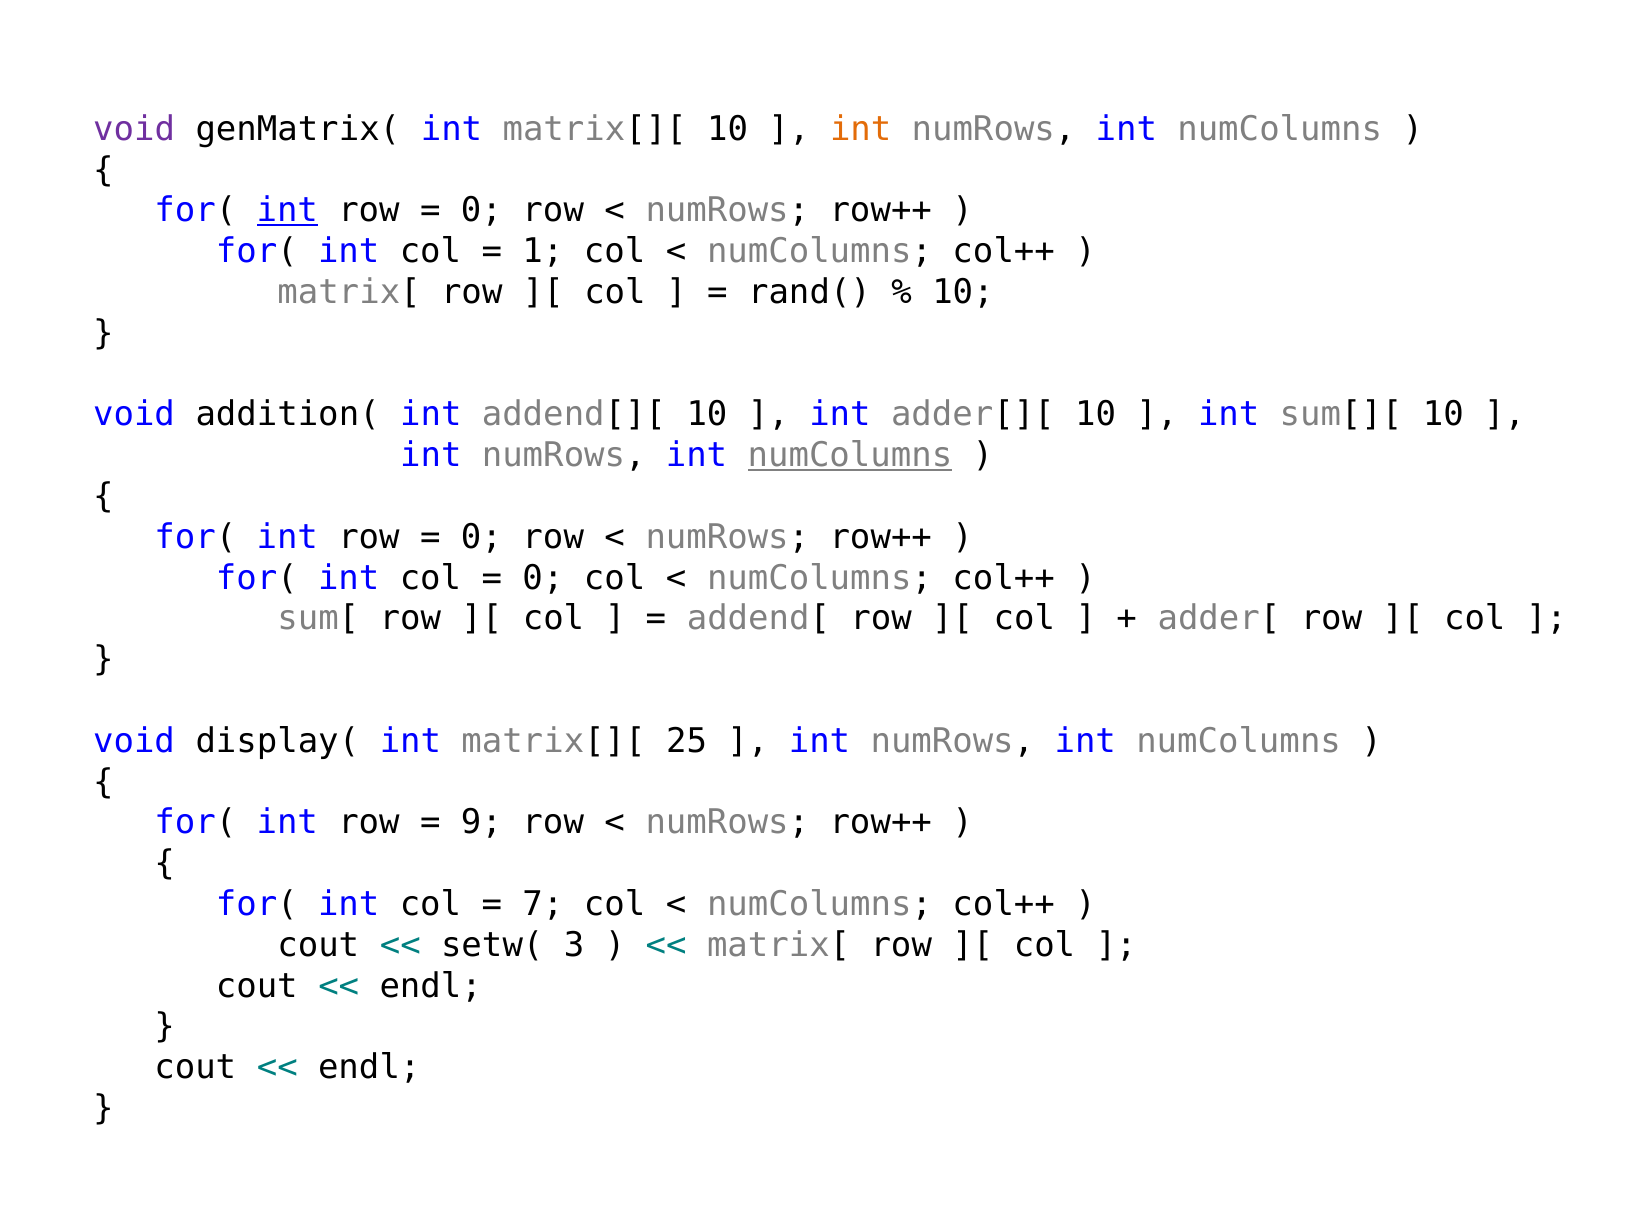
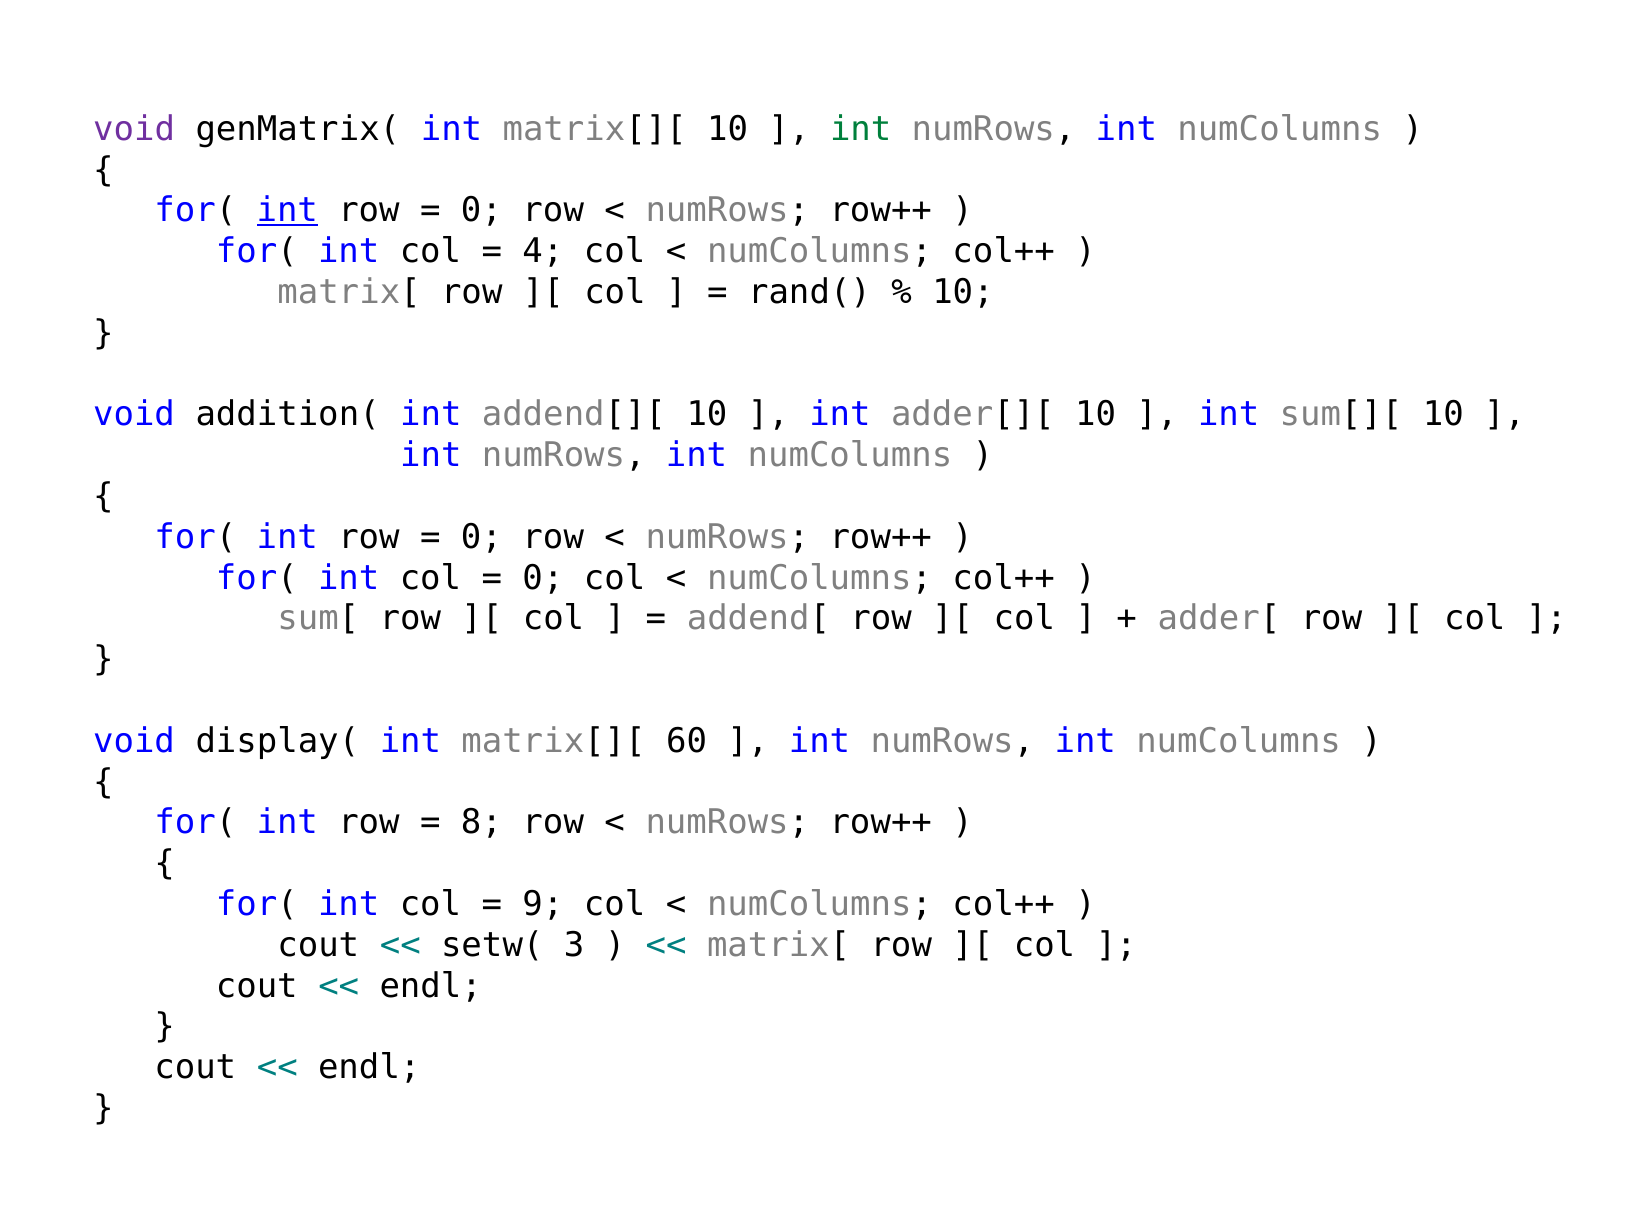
int at (861, 129) colour: orange -> green
1: 1 -> 4
numColumns at (850, 456) underline: present -> none
25: 25 -> 60
9: 9 -> 8
7: 7 -> 9
